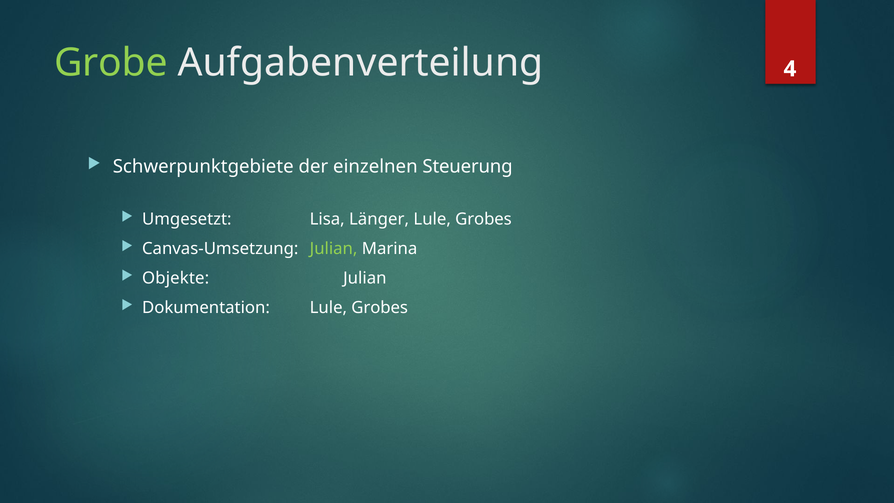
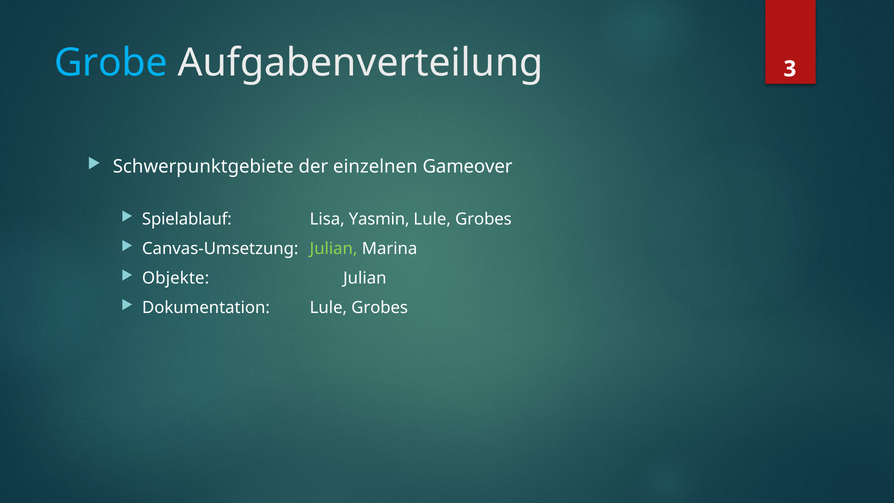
Grobe colour: light green -> light blue
4: 4 -> 3
Steuerung: Steuerung -> Gameover
Umgesetzt: Umgesetzt -> Spielablauf
Länger: Länger -> Yasmin
